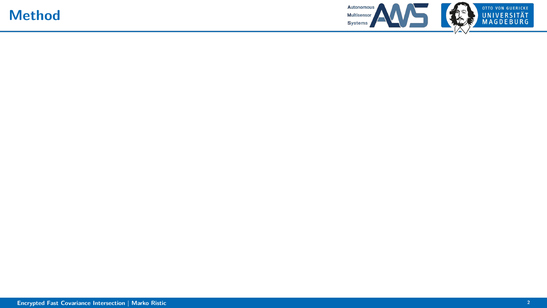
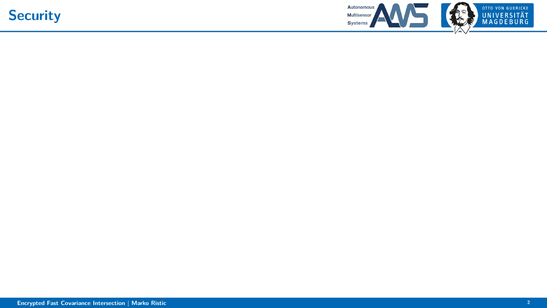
Method: Method -> Security
